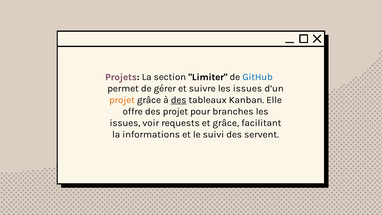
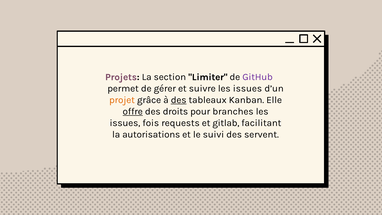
GitHub colour: blue -> purple
offre underline: none -> present
des projet: projet -> droits
voir: voir -> fois
et grâce: grâce -> gitlab
informations: informations -> autorisations
